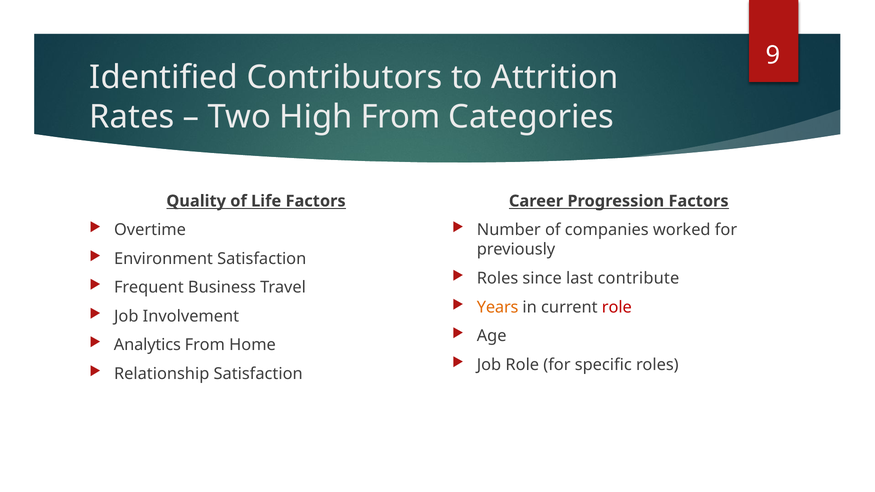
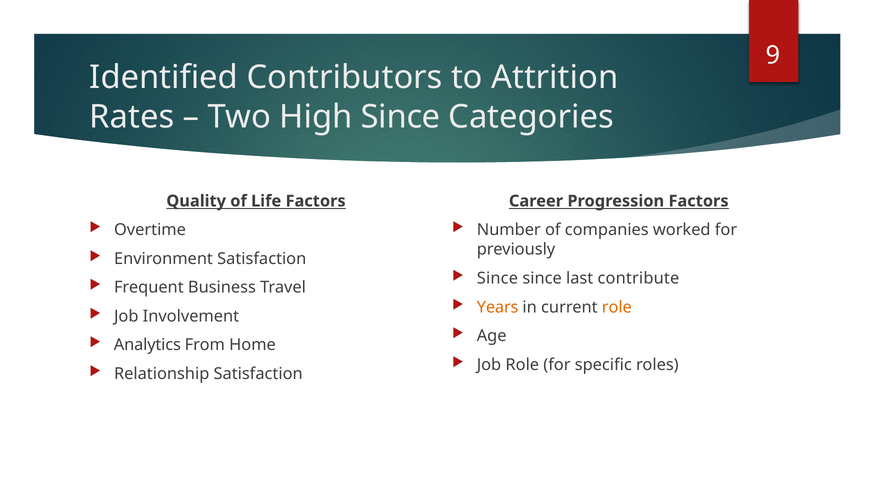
High From: From -> Since
Roles at (498, 278): Roles -> Since
role at (617, 307) colour: red -> orange
